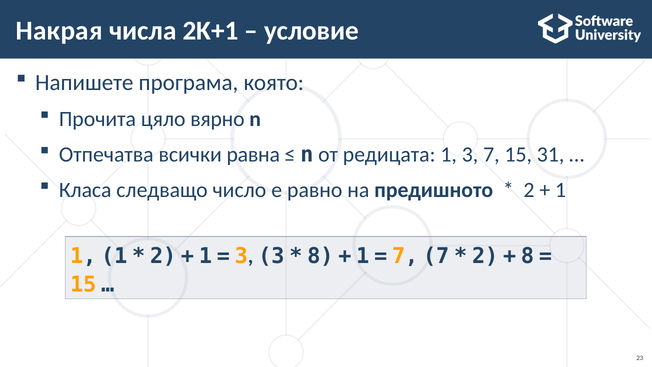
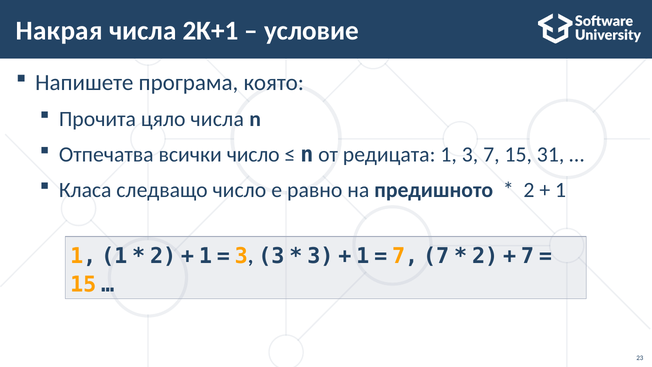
цяло вярно: вярно -> числа
всички равна: равна -> число
8 at (320, 256): 8 -> 3
8 at (528, 256): 8 -> 7
